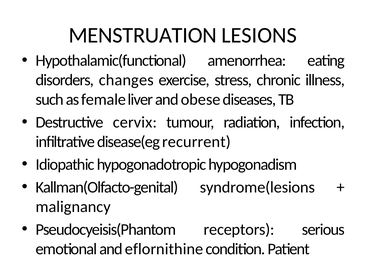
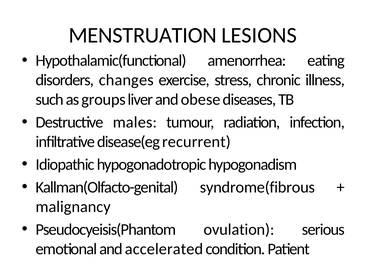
female: female -> groups
cervix: cervix -> males
syndrome(lesions: syndrome(lesions -> syndrome(fibrous
receptors: receptors -> ovulation
eflornithine: eflornithine -> accelerated
